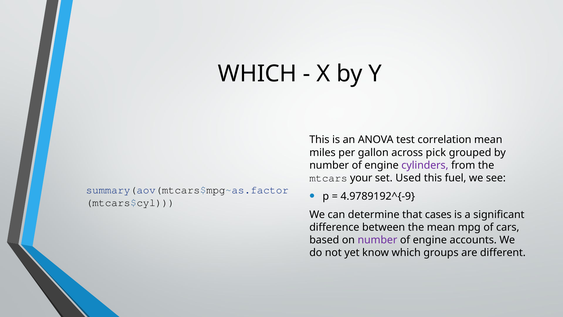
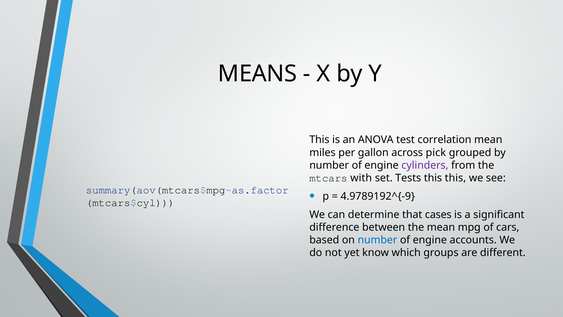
WHICH at (257, 74): WHICH -> MEANS
your: your -> with
Used: Used -> Tests
this fuel: fuel -> this
number at (377, 240) colour: purple -> blue
